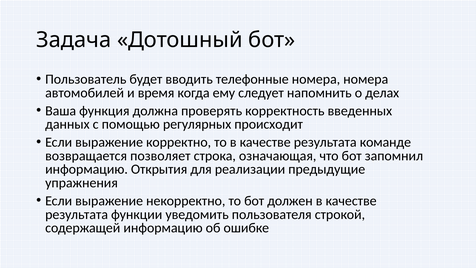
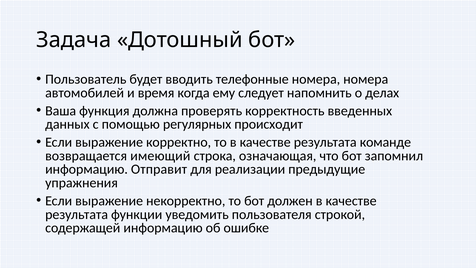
позволяет: позволяет -> имеющий
Открытия: Открытия -> Отправит
